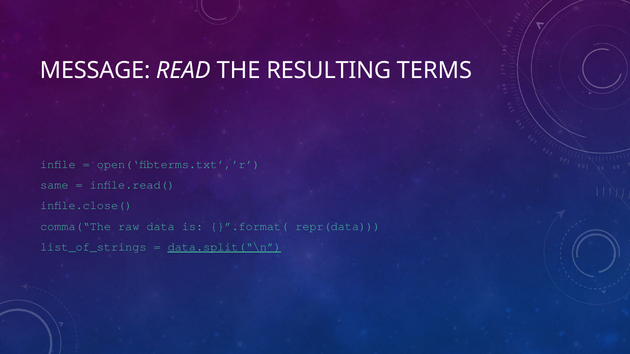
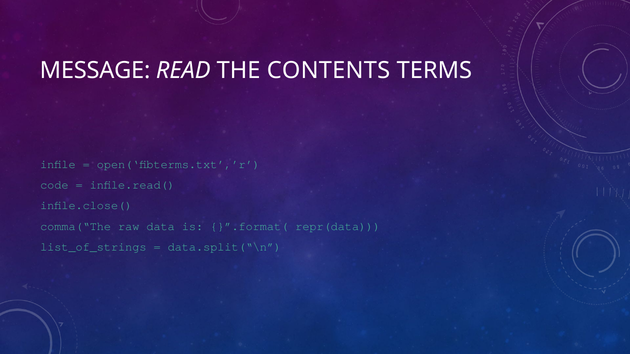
RESULTING: RESULTING -> CONTENTS
same: same -> code
data.split(“\n underline: present -> none
